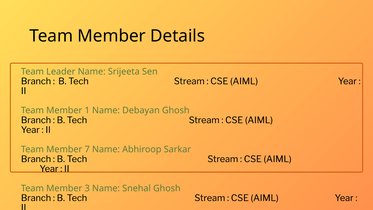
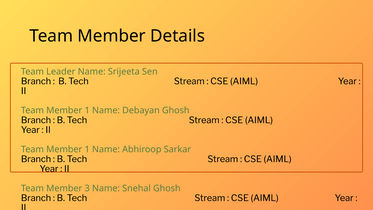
7 at (87, 149): 7 -> 1
